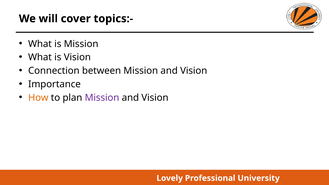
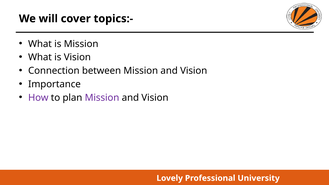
How colour: orange -> purple
